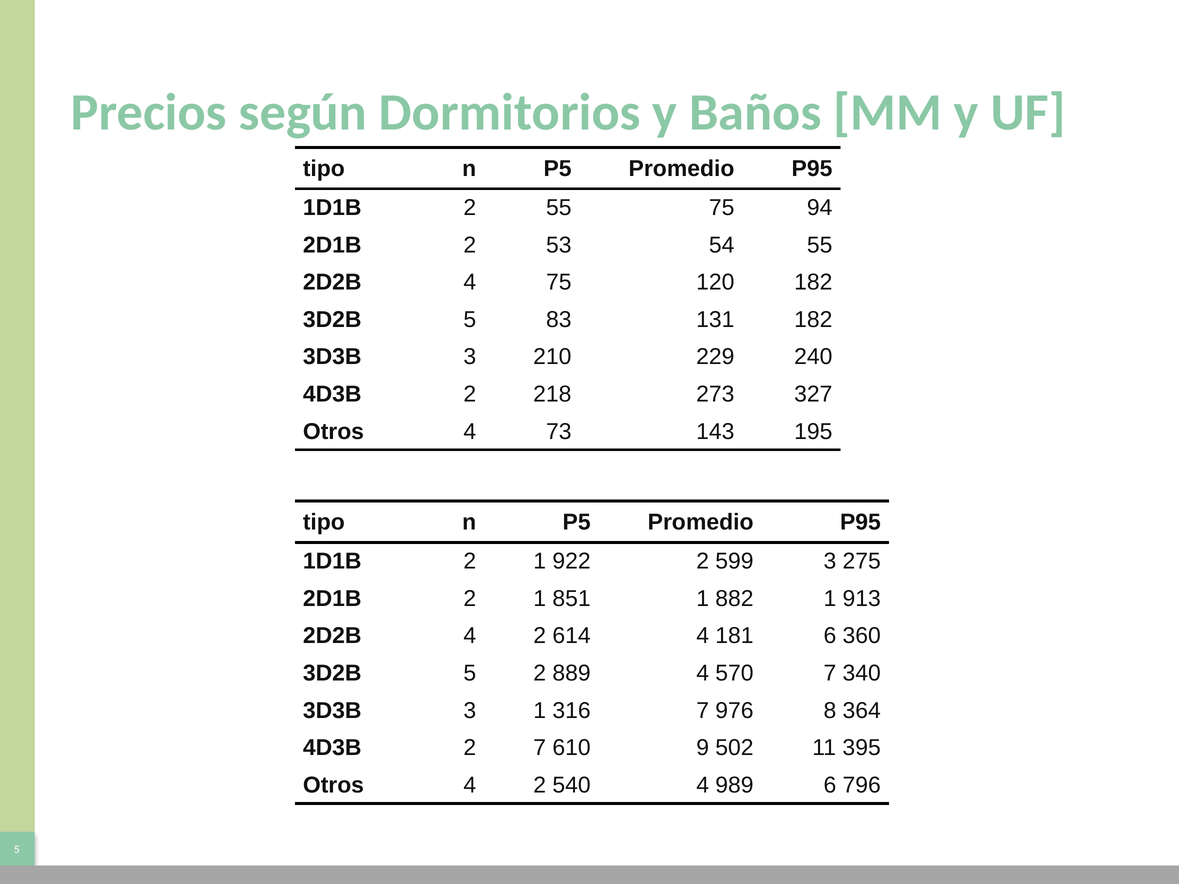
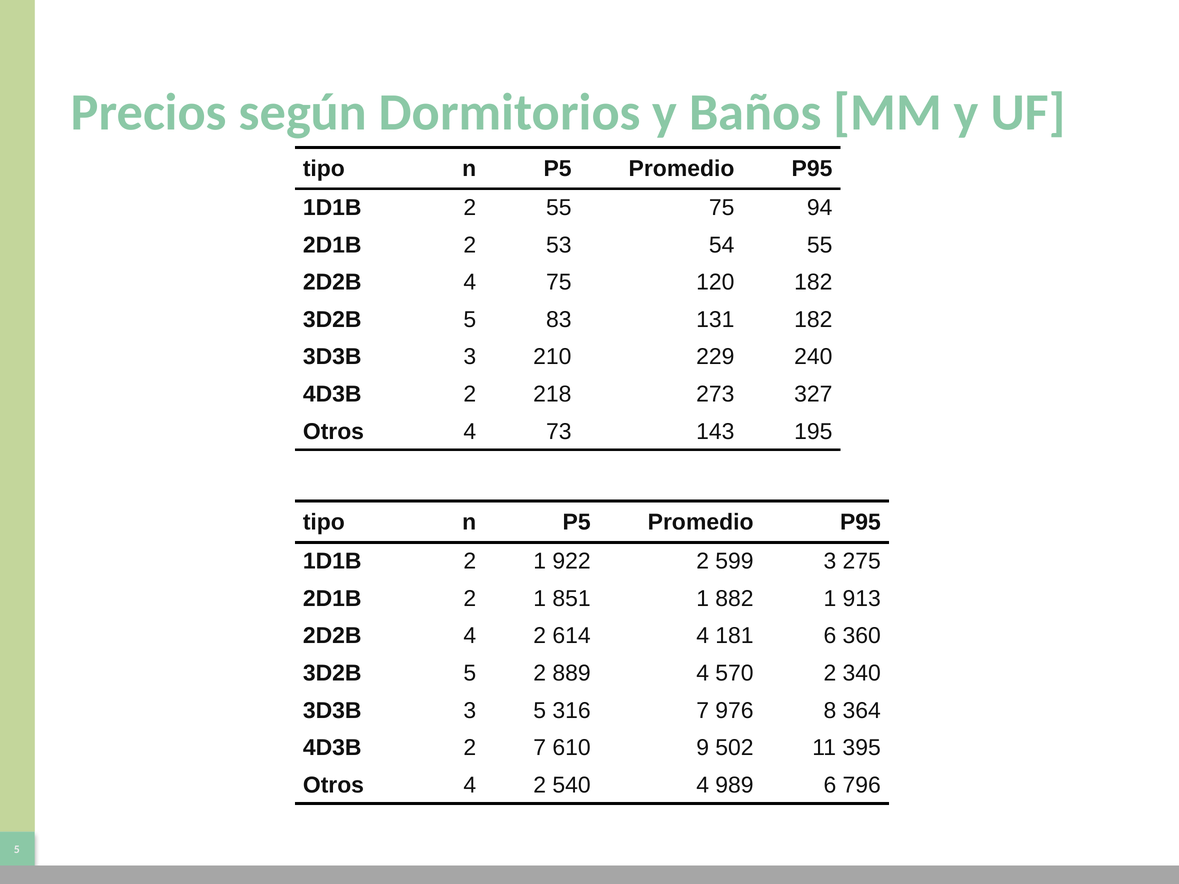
570 7: 7 -> 2
3 1: 1 -> 5
